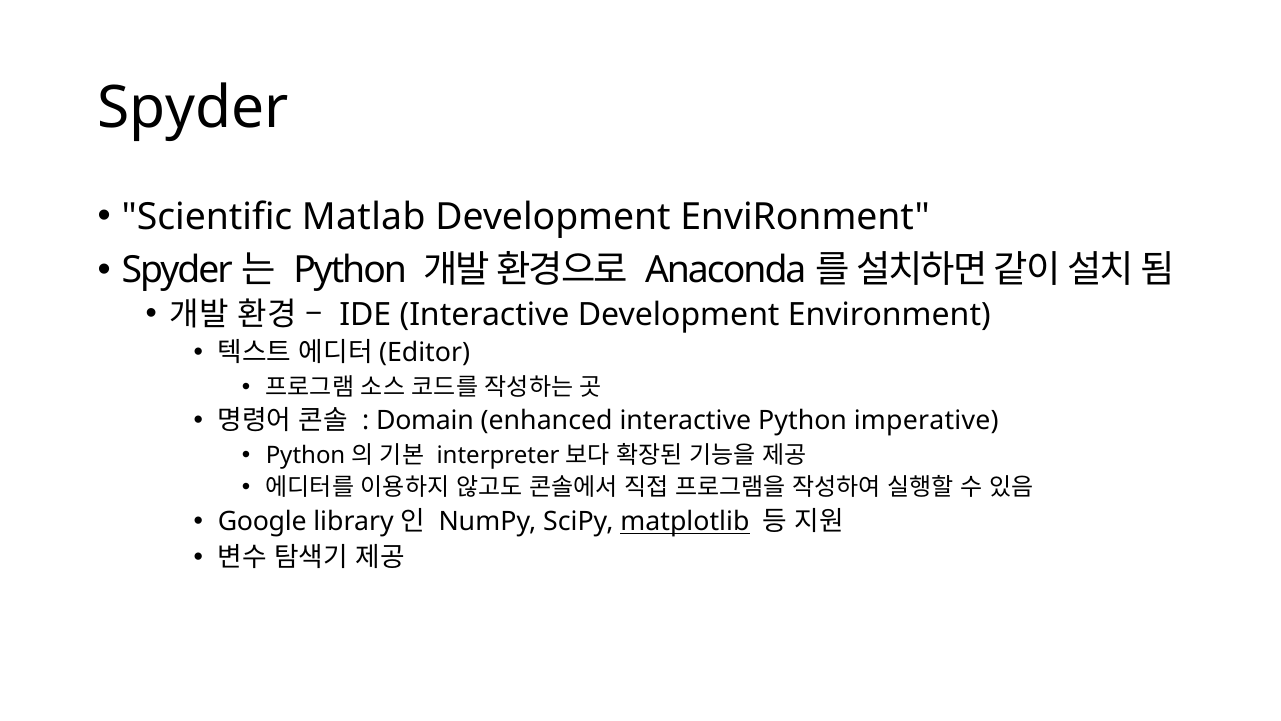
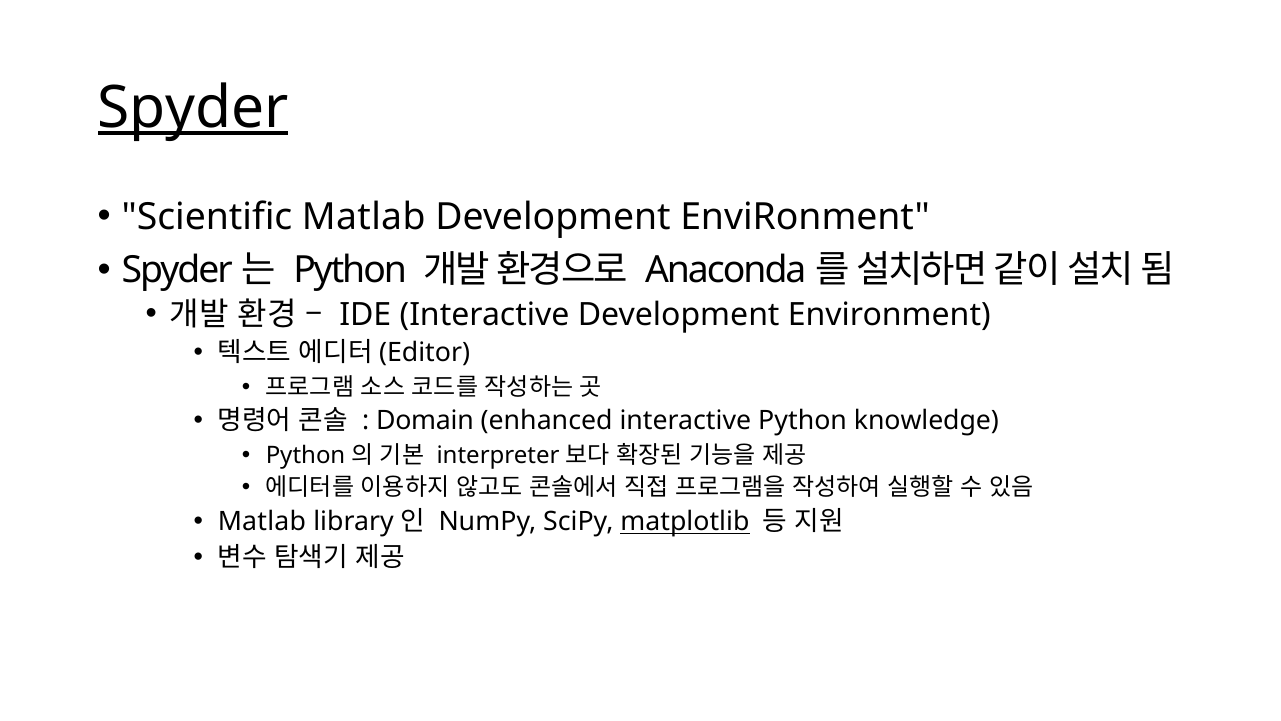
Spyder at (193, 108) underline: none -> present
imperative: imperative -> knowledge
Google at (262, 522): Google -> Matlab
